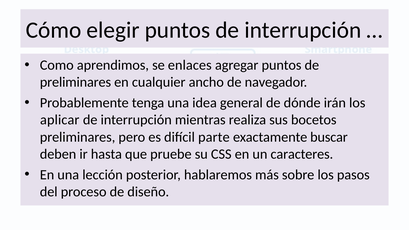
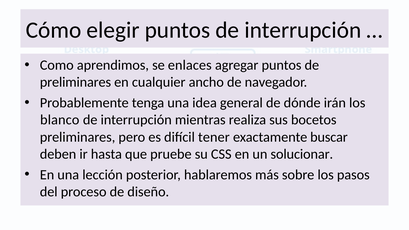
aplicar: aplicar -> blanco
parte: parte -> tener
caracteres: caracteres -> solucionar
